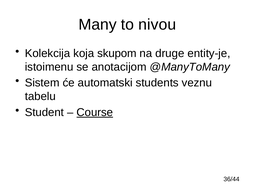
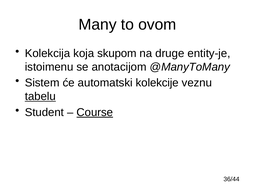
nivou: nivou -> ovom
students: students -> kolekcije
tabelu underline: none -> present
